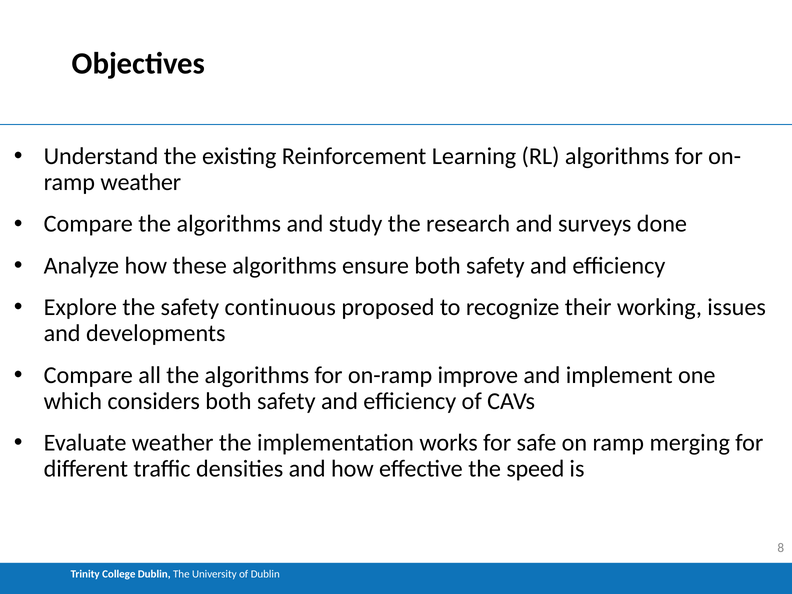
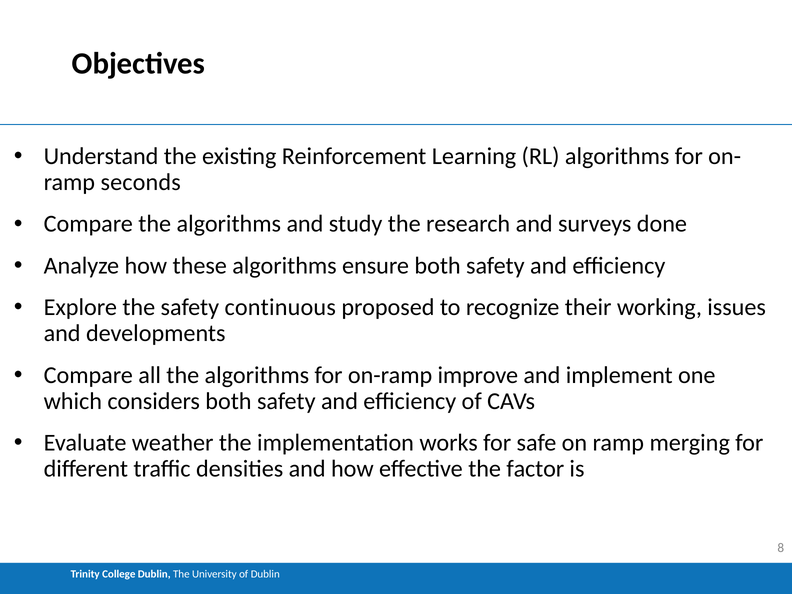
ramp weather: weather -> seconds
speed: speed -> factor
